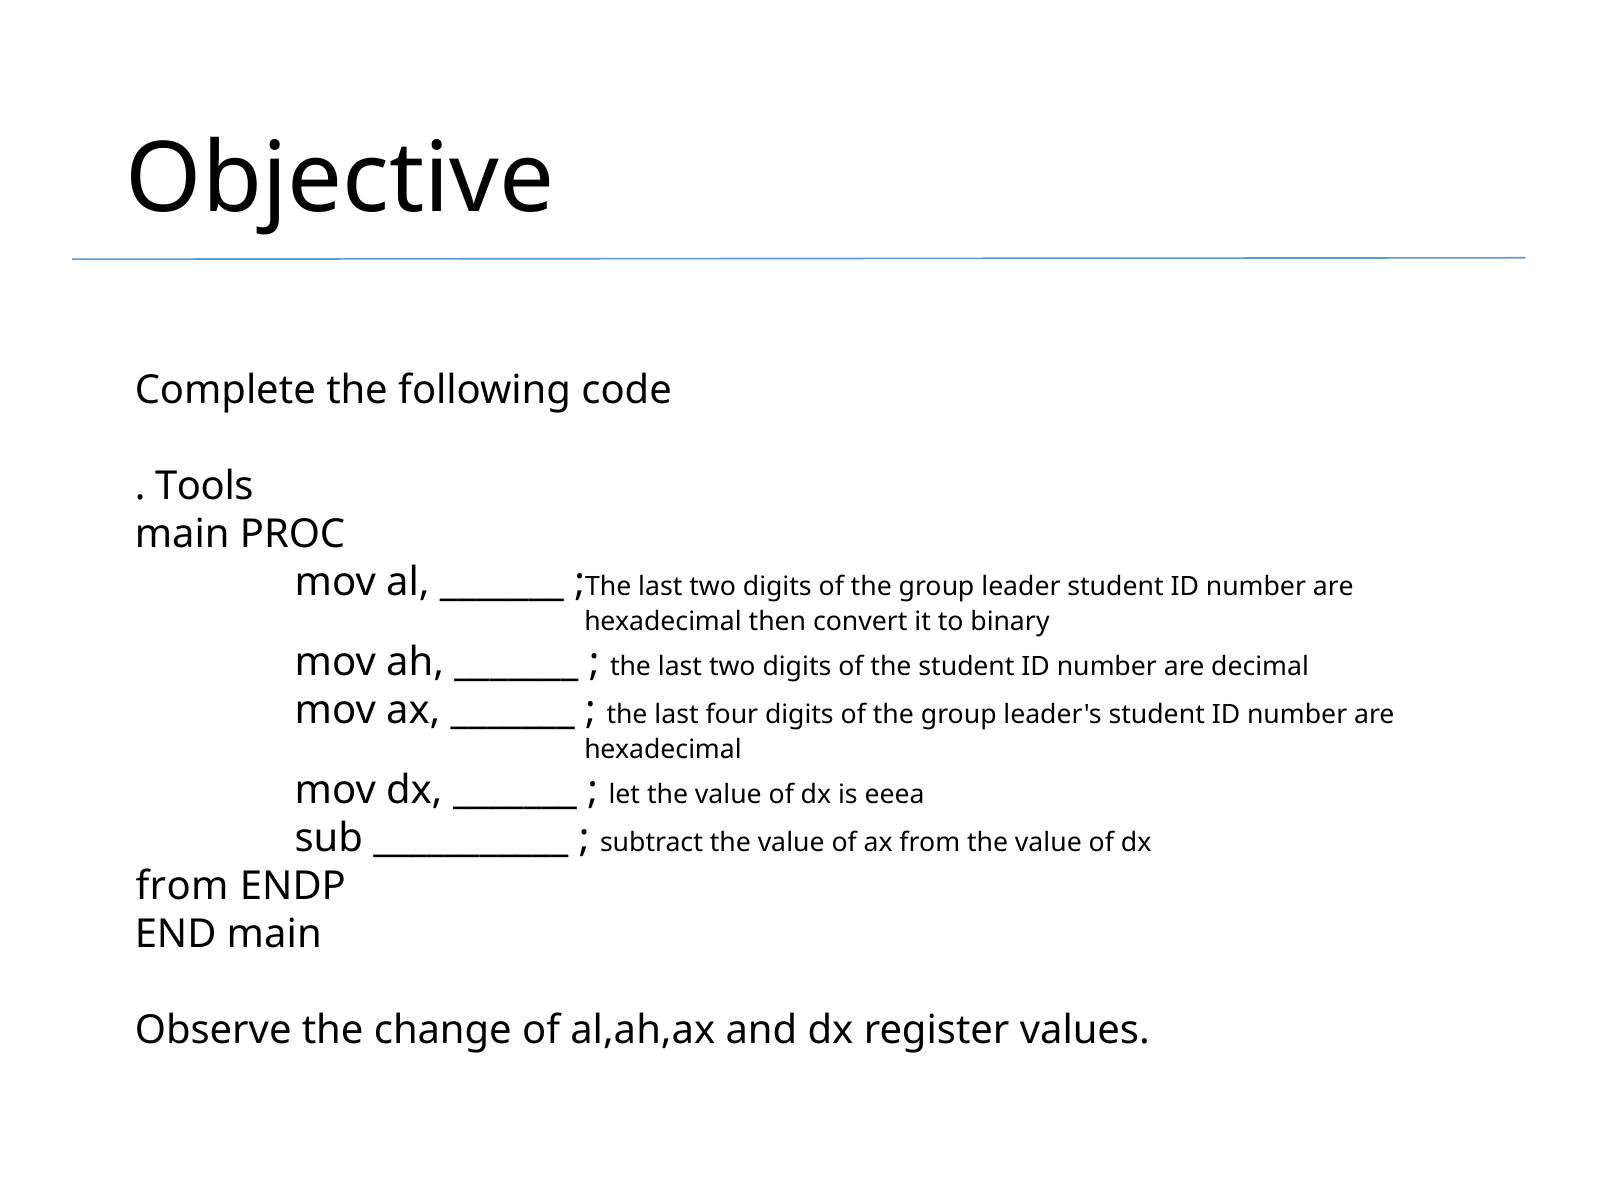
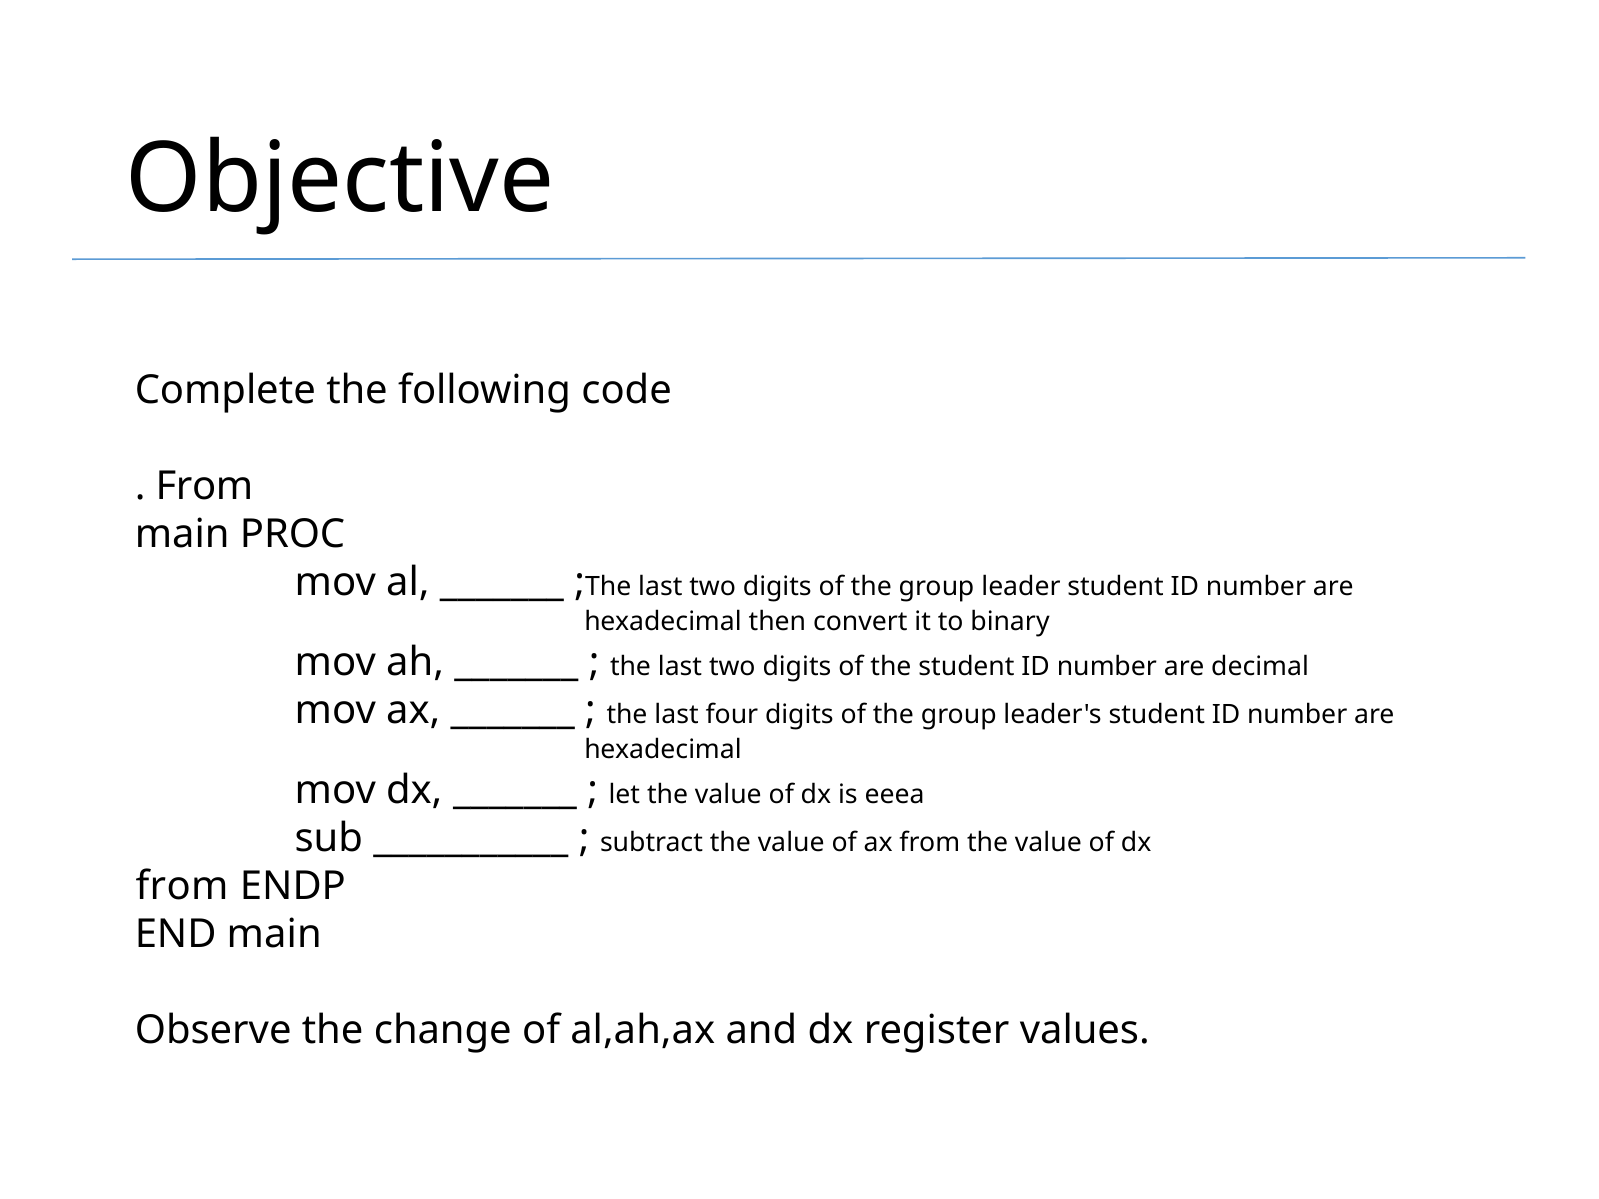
Tools at (204, 487): Tools -> From
